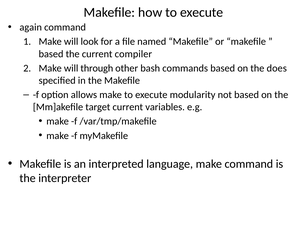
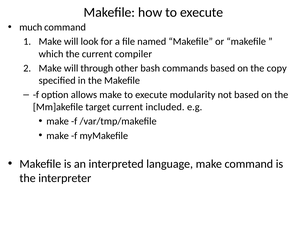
again: again -> much
based at (51, 54): based -> which
does: does -> copy
variables: variables -> included
